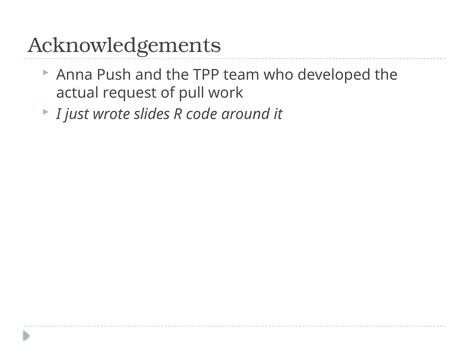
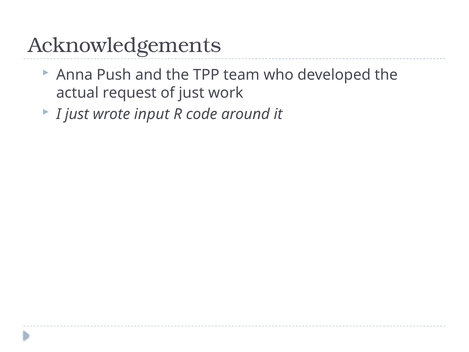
of pull: pull -> just
slides: slides -> input
